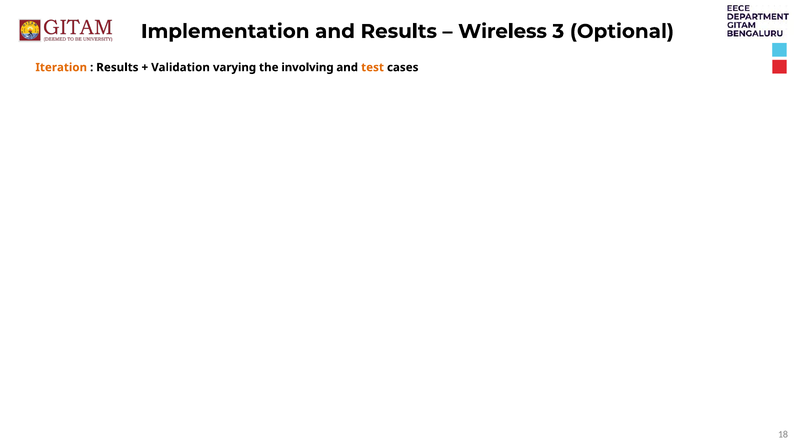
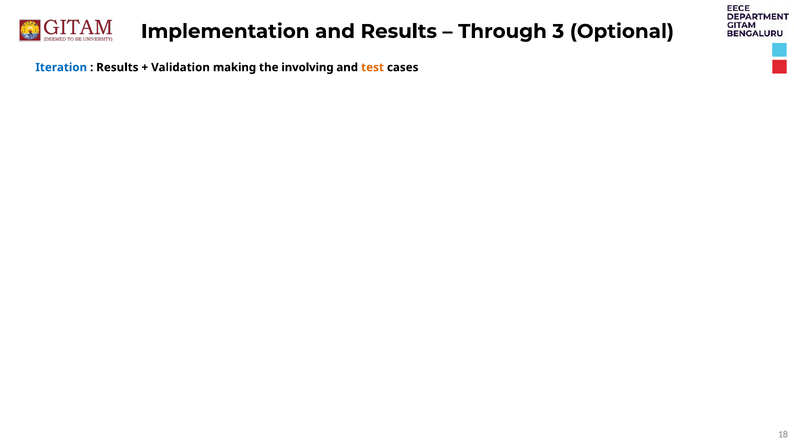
Wireless: Wireless -> Through
Iteration colour: orange -> blue
varying: varying -> making
